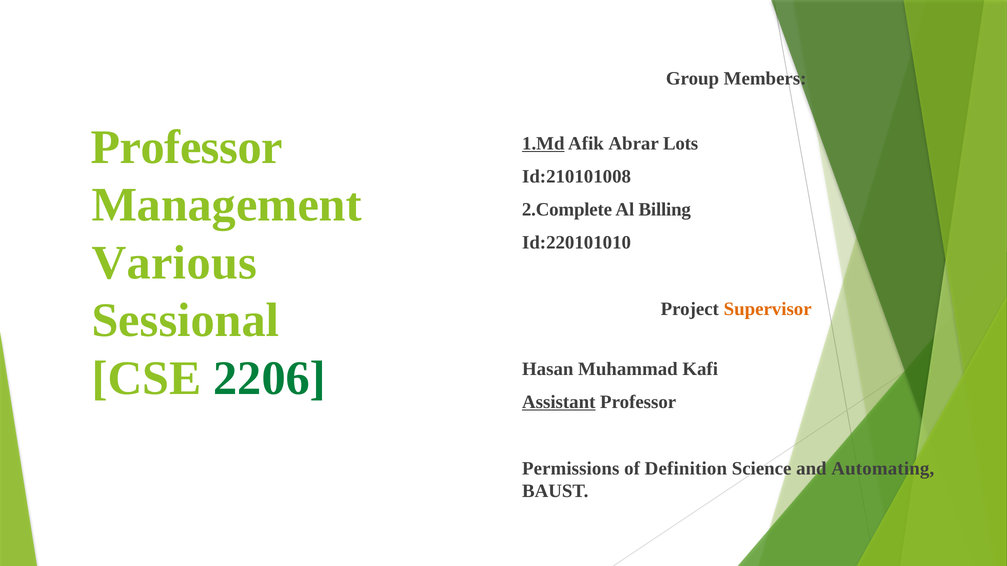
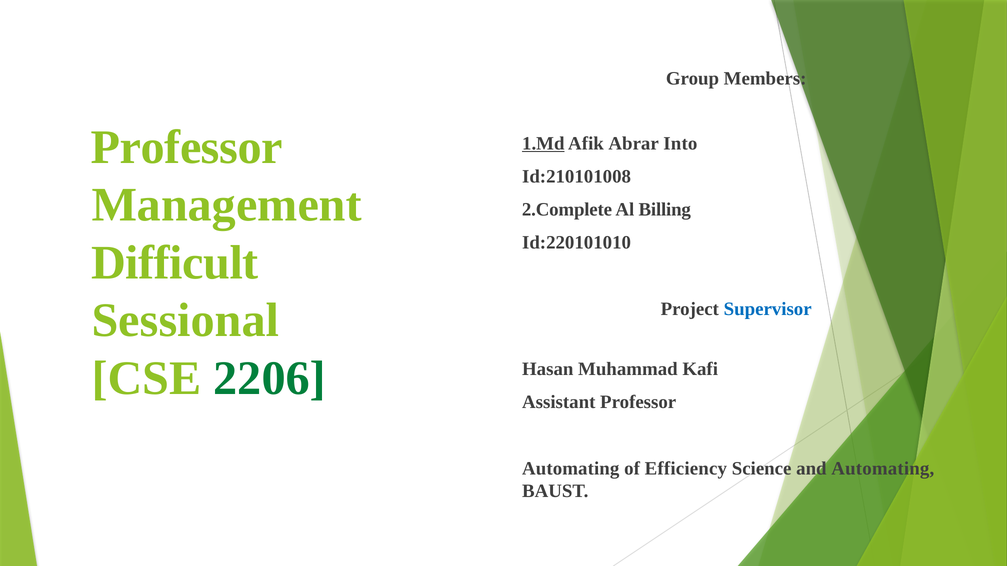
Lots: Lots -> Into
Various: Various -> Difficult
Supervisor colour: orange -> blue
Assistant underline: present -> none
Permissions at (571, 469): Permissions -> Automating
Definition: Definition -> Efficiency
